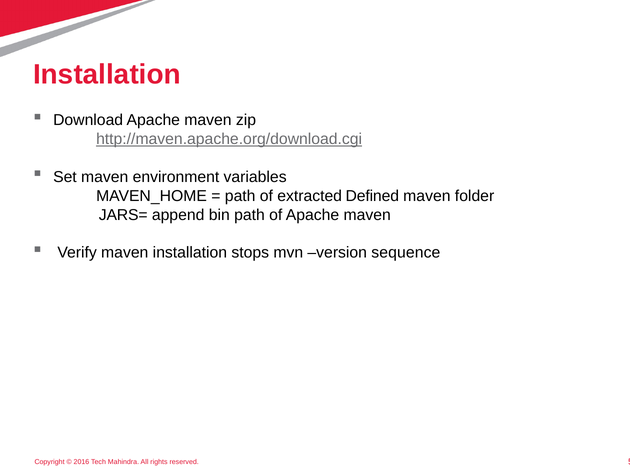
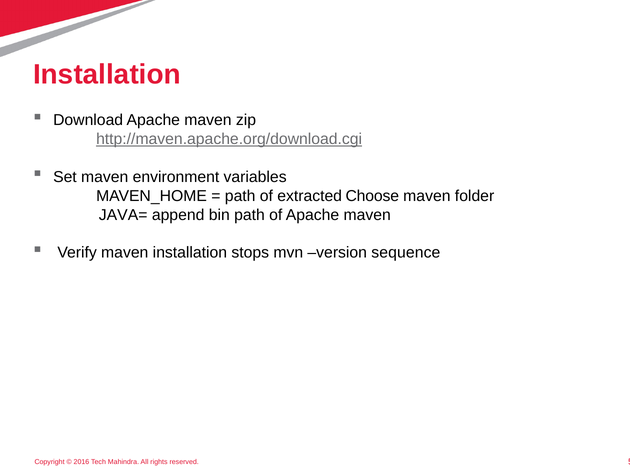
Defined: Defined -> Choose
JARS=: JARS= -> JAVA=
